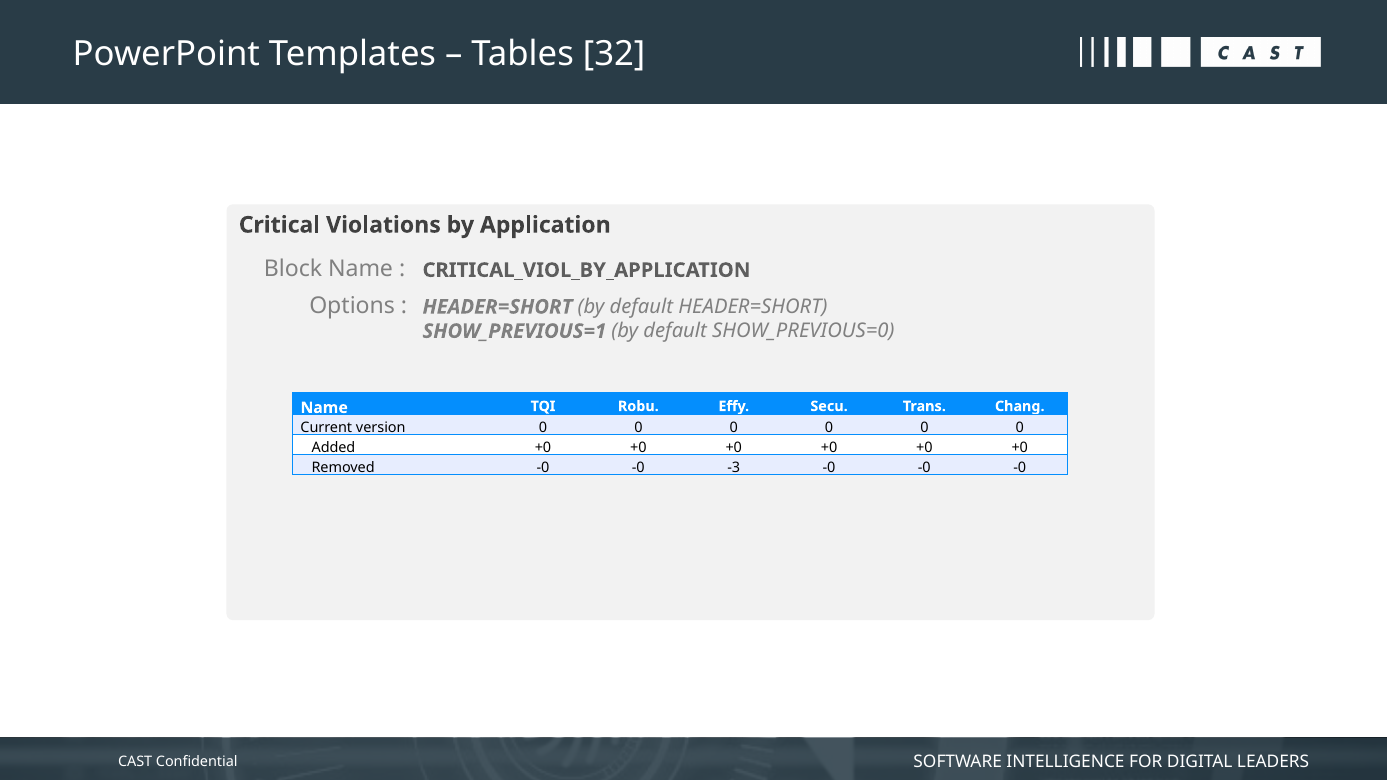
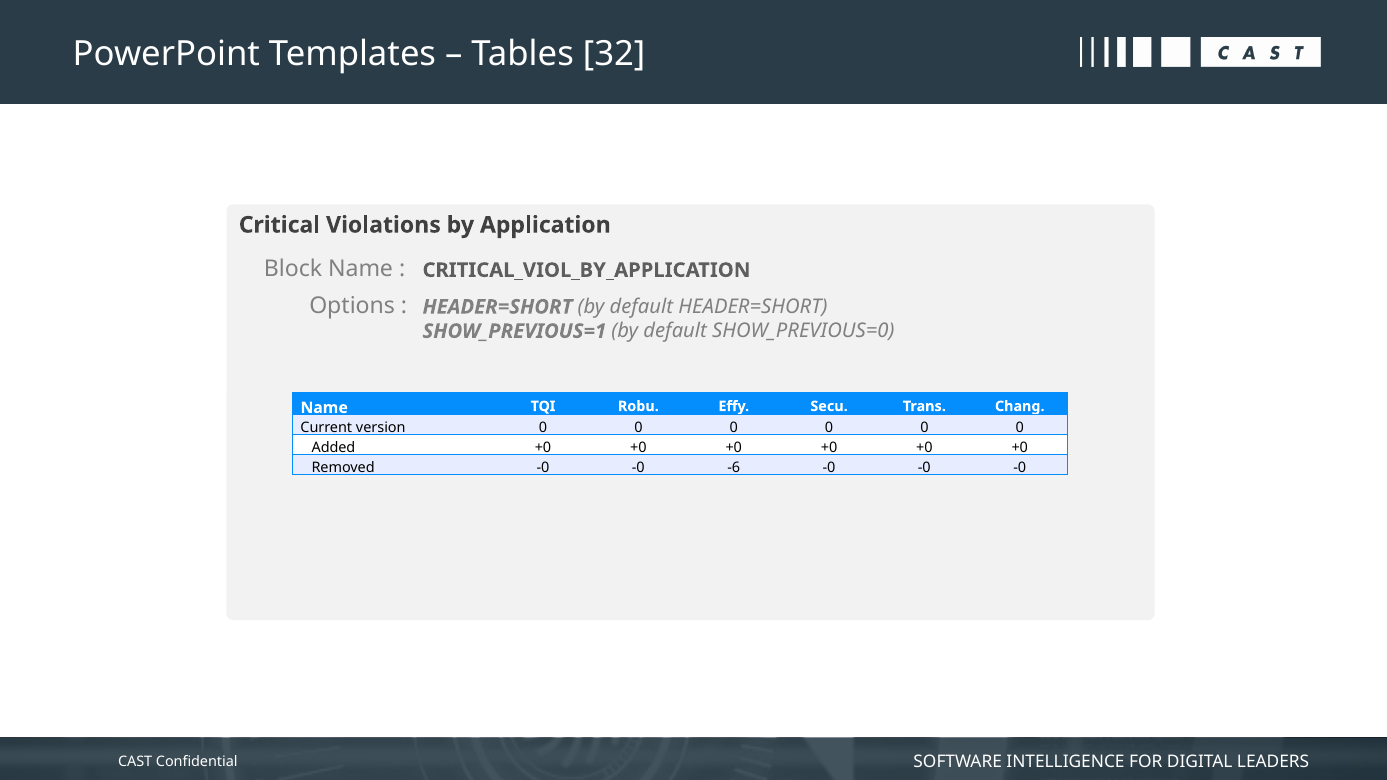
-3: -3 -> -6
